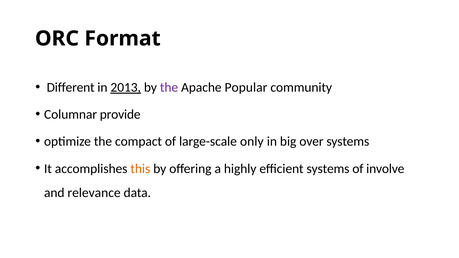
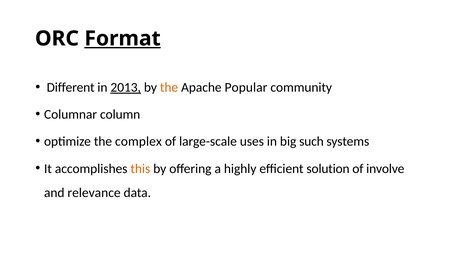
Format underline: none -> present
the at (169, 87) colour: purple -> orange
provide: provide -> column
compact: compact -> complex
only: only -> uses
over: over -> such
efficient systems: systems -> solution
